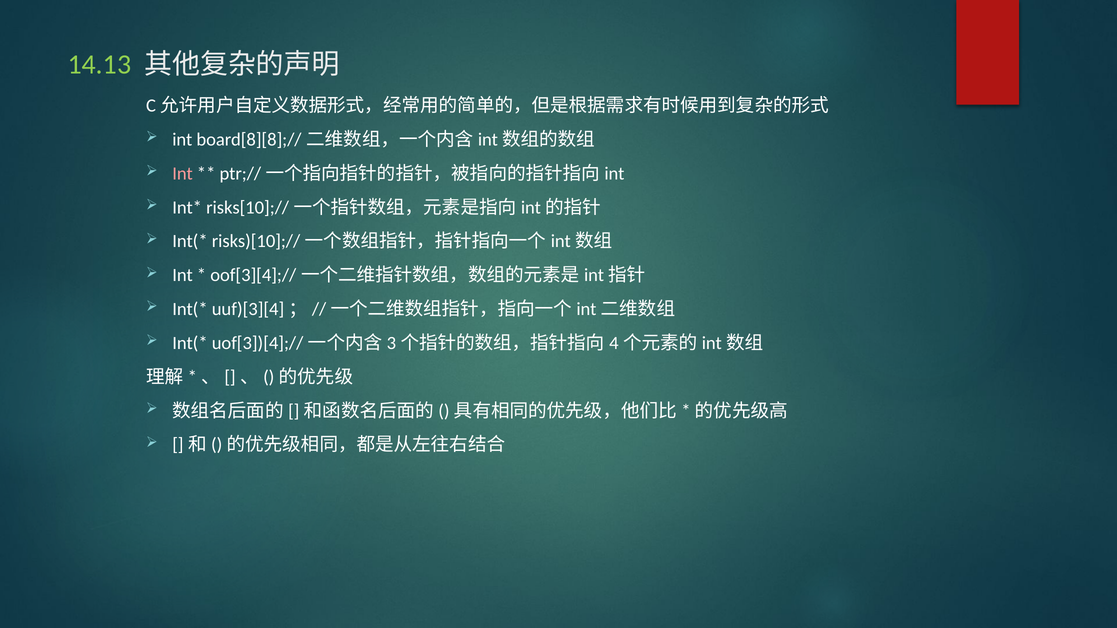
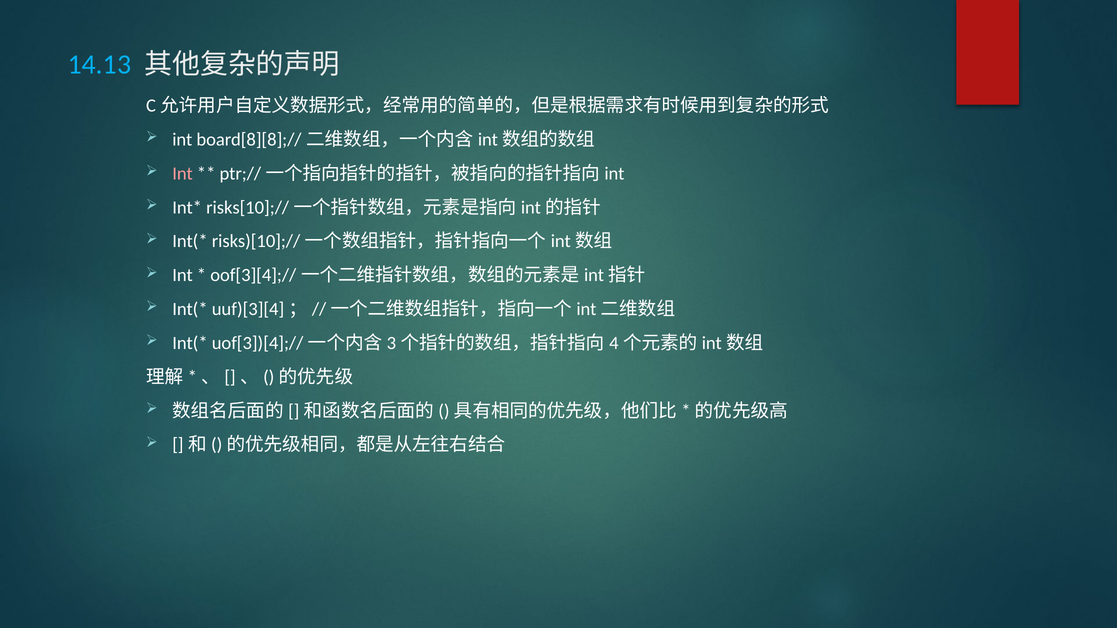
14.13 colour: light green -> light blue
